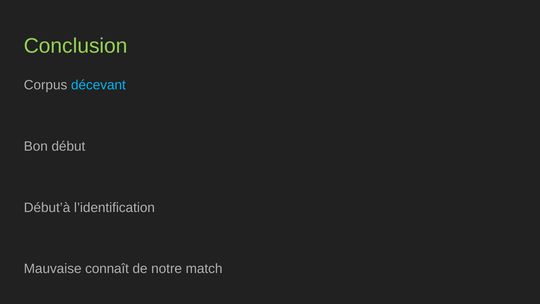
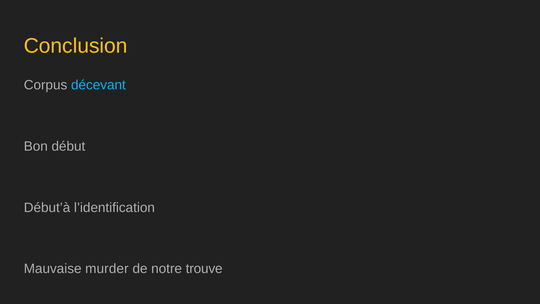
Conclusion colour: light green -> yellow
connaît: connaît -> murder
match: match -> trouve
